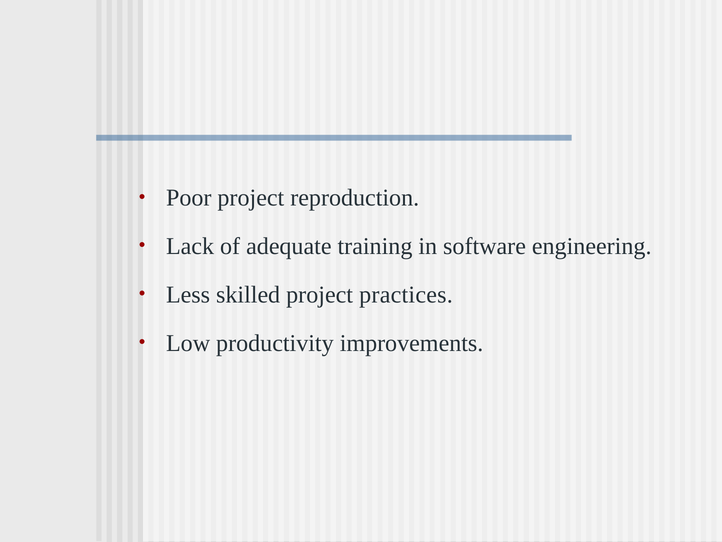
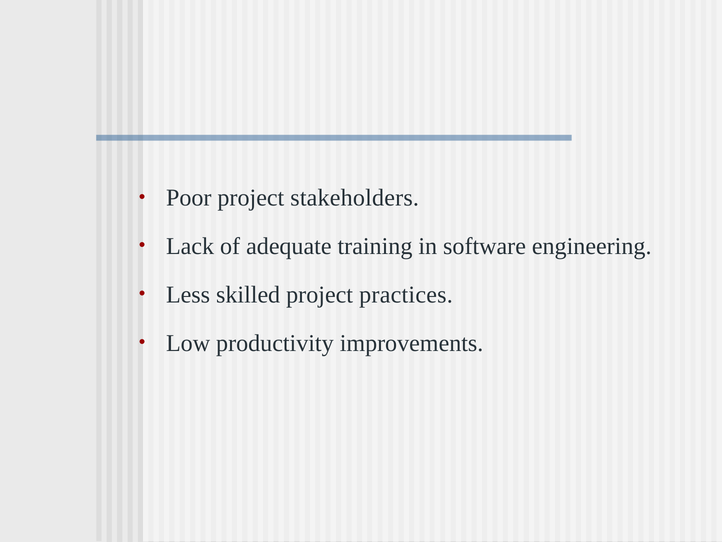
reproduction: reproduction -> stakeholders
